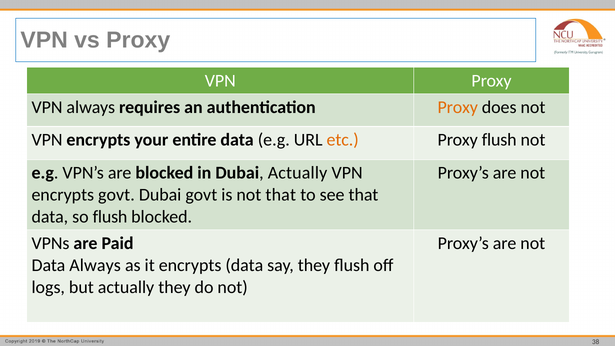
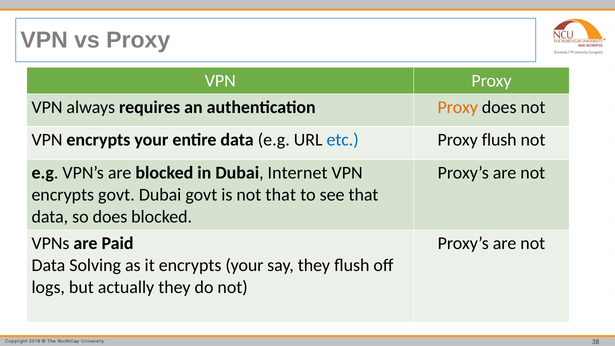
etc colour: orange -> blue
Dubai Actually: Actually -> Internet
so flush: flush -> does
Data Always: Always -> Solving
it encrypts data: data -> your
